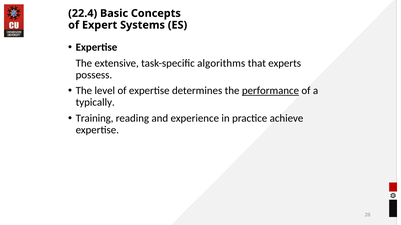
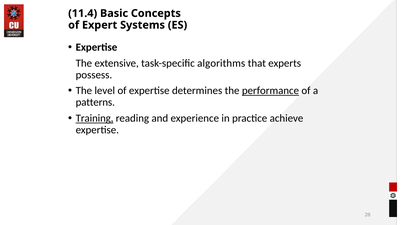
22.4: 22.4 -> 11.4
typically: typically -> patterns
Training underline: none -> present
